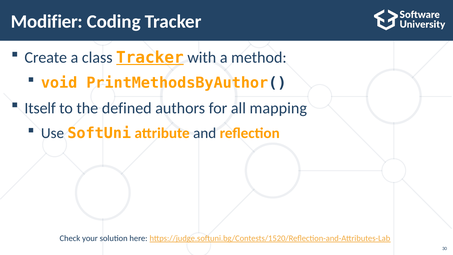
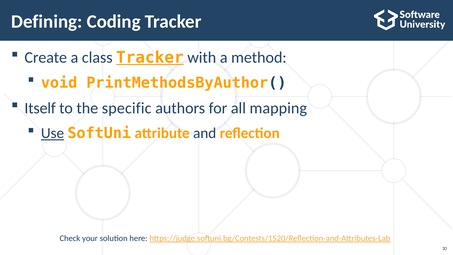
Modifier: Modifier -> Defining
defined: defined -> specific
Use underline: none -> present
